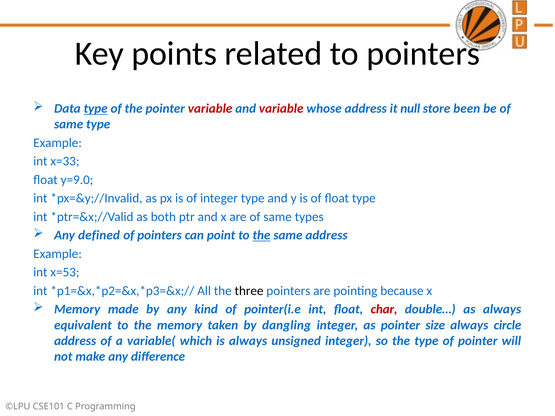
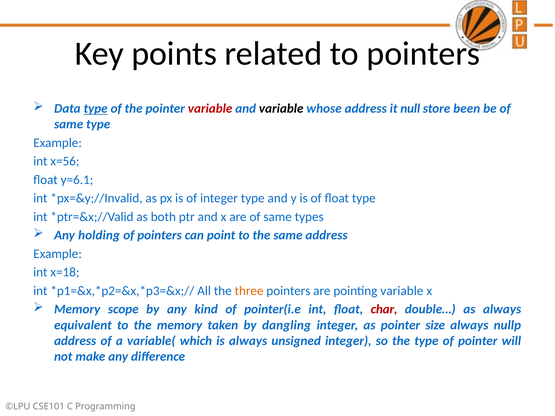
variable at (281, 109) colour: red -> black
x=33: x=33 -> x=56
y=9.0: y=9.0 -> y=6.1
defined: defined -> holding
the at (261, 235) underline: present -> none
x=53: x=53 -> x=18
three colour: black -> orange
pointing because: because -> variable
made: made -> scope
circle: circle -> nullp
